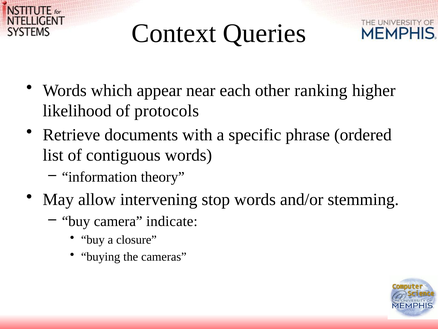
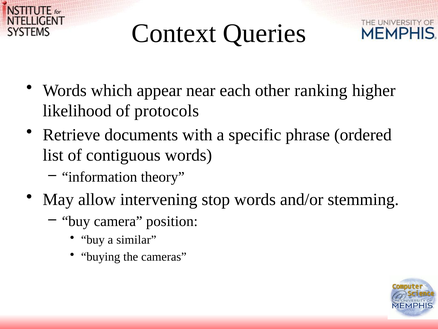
indicate: indicate -> position
closure: closure -> similar
